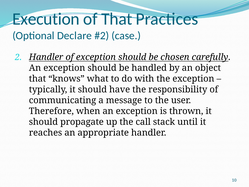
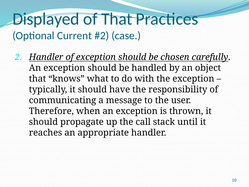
Execution: Execution -> Displayed
Declare: Declare -> Current
